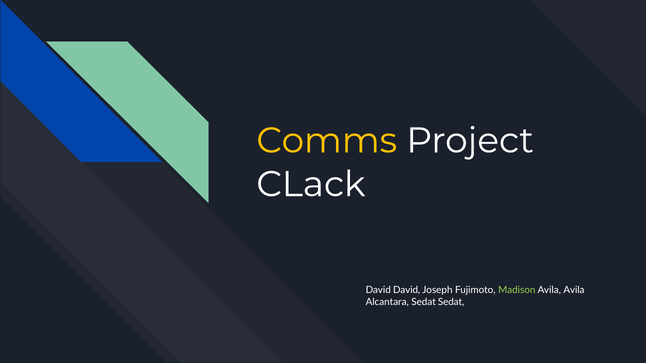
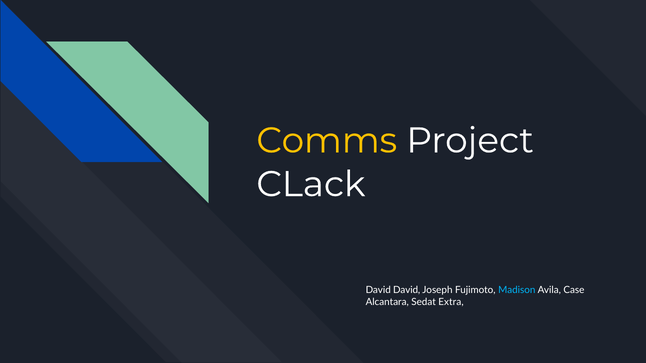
Madison colour: light green -> light blue
Avila Avila: Avila -> Case
Sedat Sedat: Sedat -> Extra
